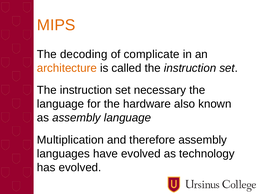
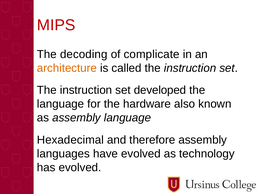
MIPS colour: orange -> red
necessary: necessary -> developed
Multiplication: Multiplication -> Hexadecimal
